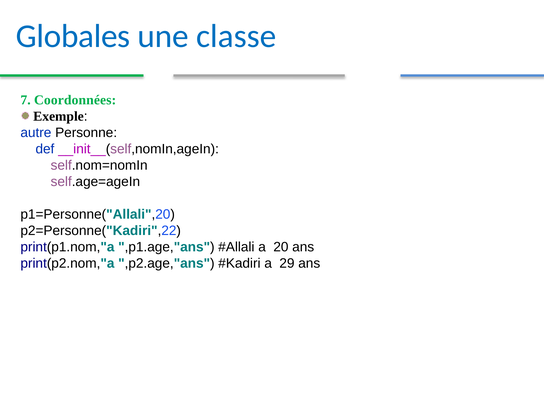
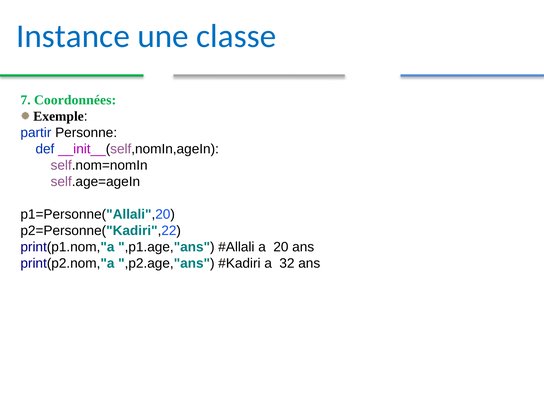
Globales: Globales -> Instance
autre: autre -> partir
29: 29 -> 32
